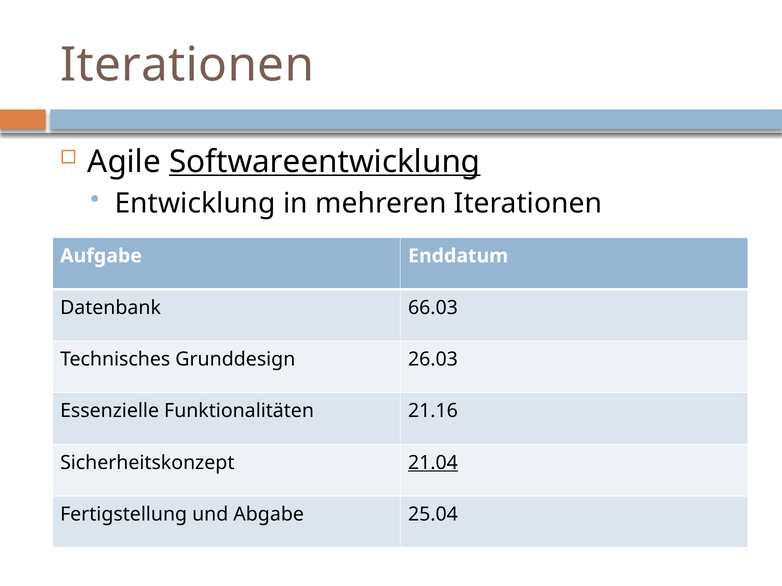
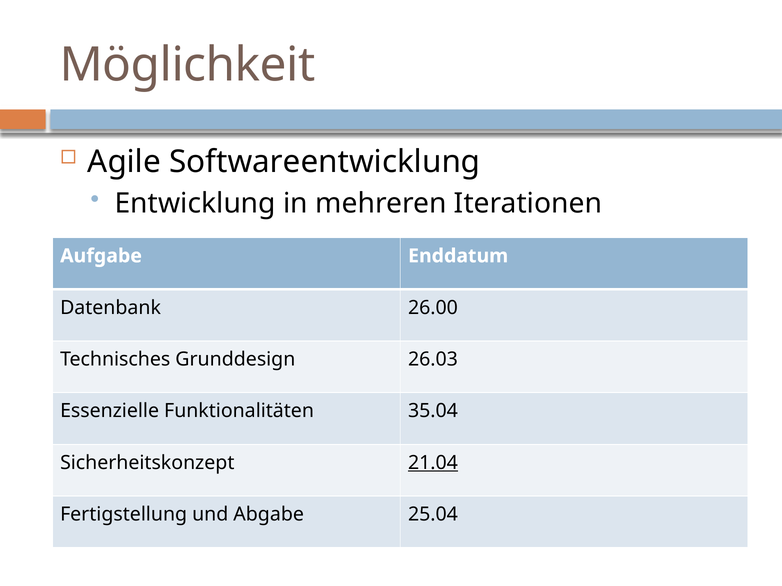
Iterationen at (187, 65): Iterationen -> Möglichkeit
Softwareentwicklung underline: present -> none
66.03: 66.03 -> 26.00
21.16: 21.16 -> 35.04
